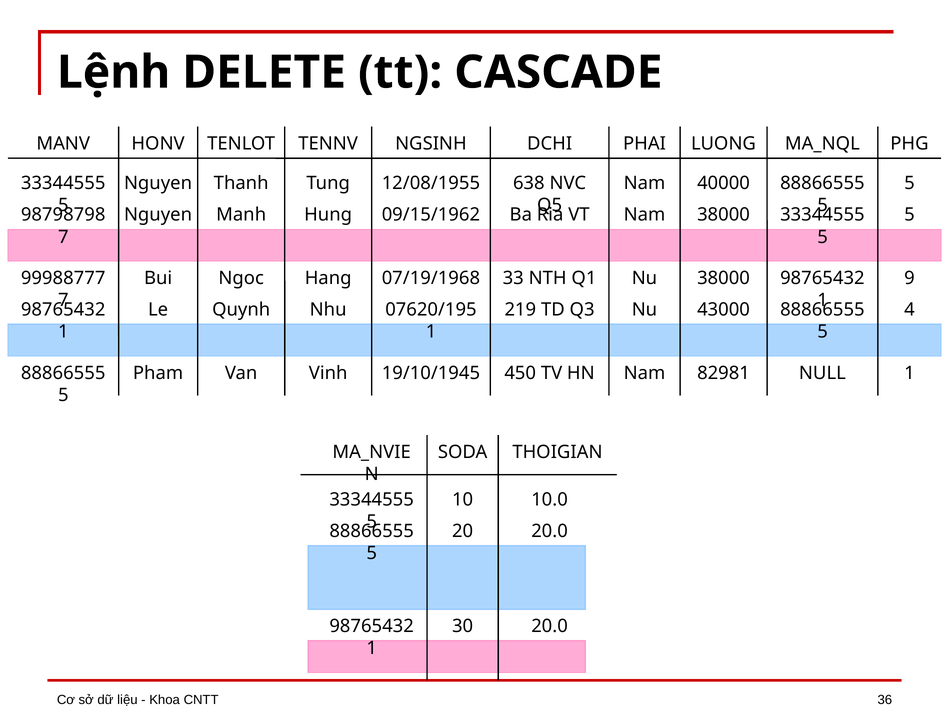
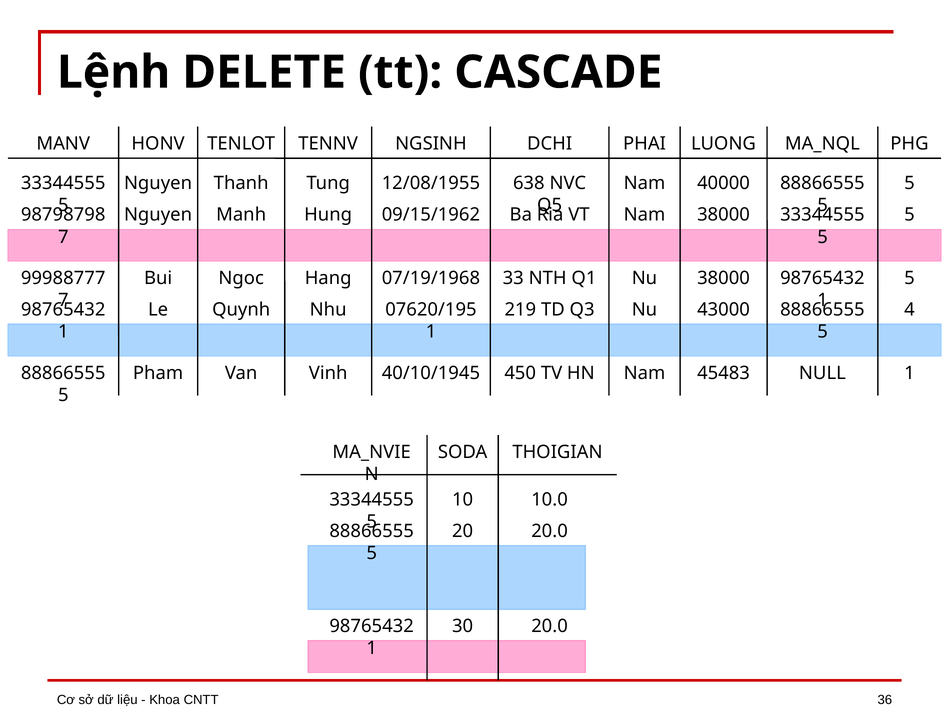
Nu 38000 9: 9 -> 5
19/10/1945: 19/10/1945 -> 40/10/1945
82981: 82981 -> 45483
